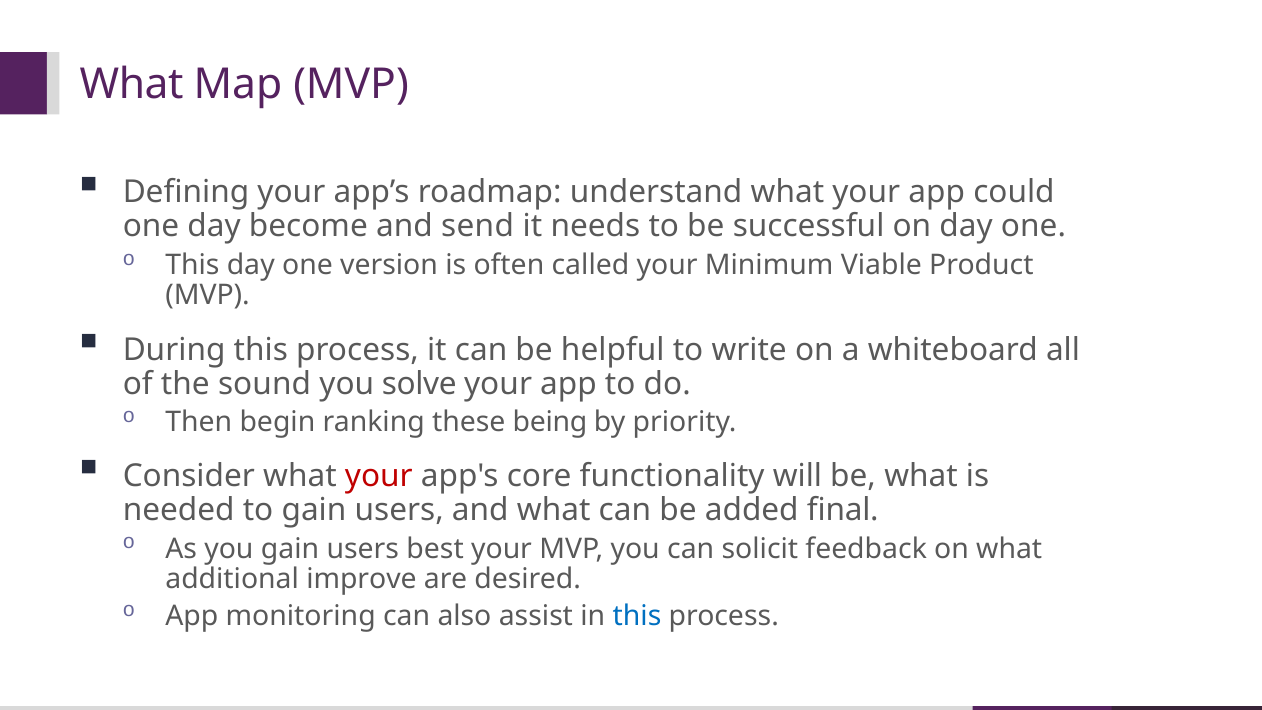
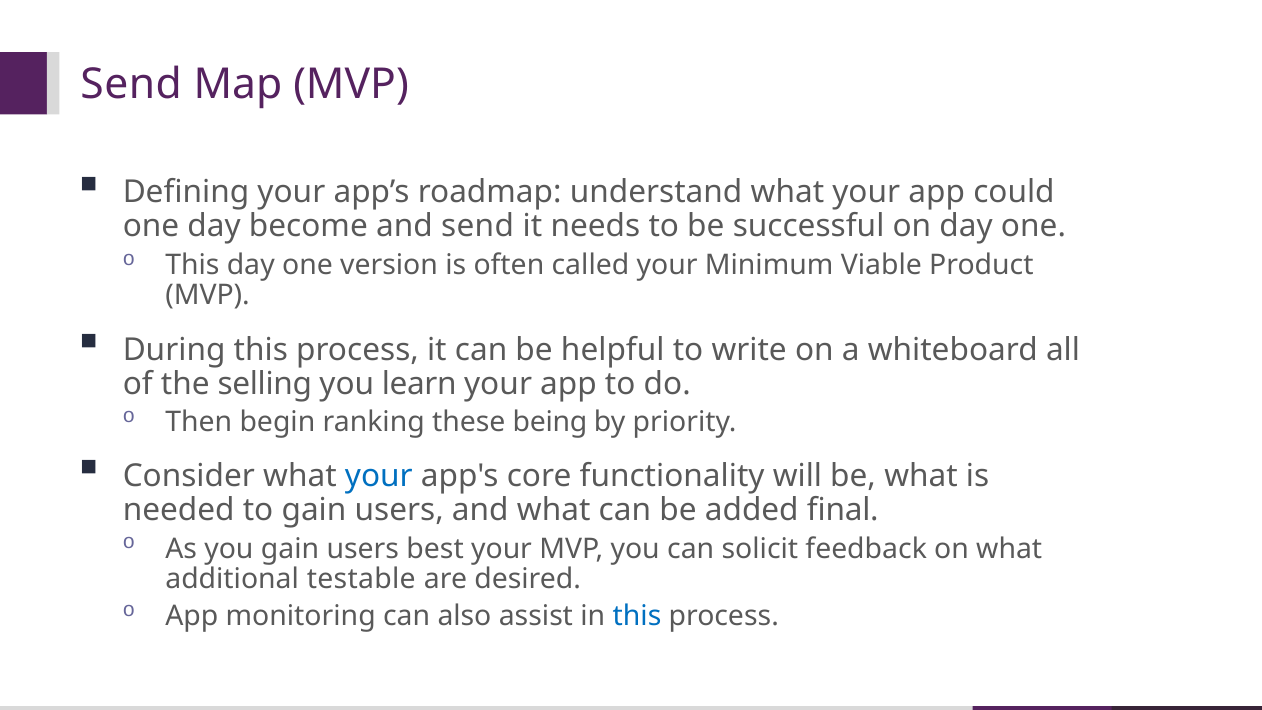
What at (132, 84): What -> Send
sound: sound -> selling
solve: solve -> learn
your at (379, 476) colour: red -> blue
improve: improve -> testable
